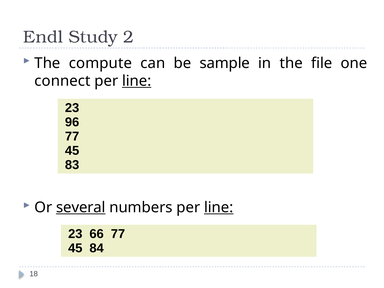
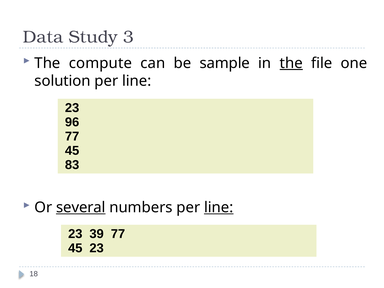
Endl: Endl -> Data
2: 2 -> 3
the at (291, 63) underline: none -> present
connect: connect -> solution
line at (137, 81) underline: present -> none
66: 66 -> 39
45 84: 84 -> 23
